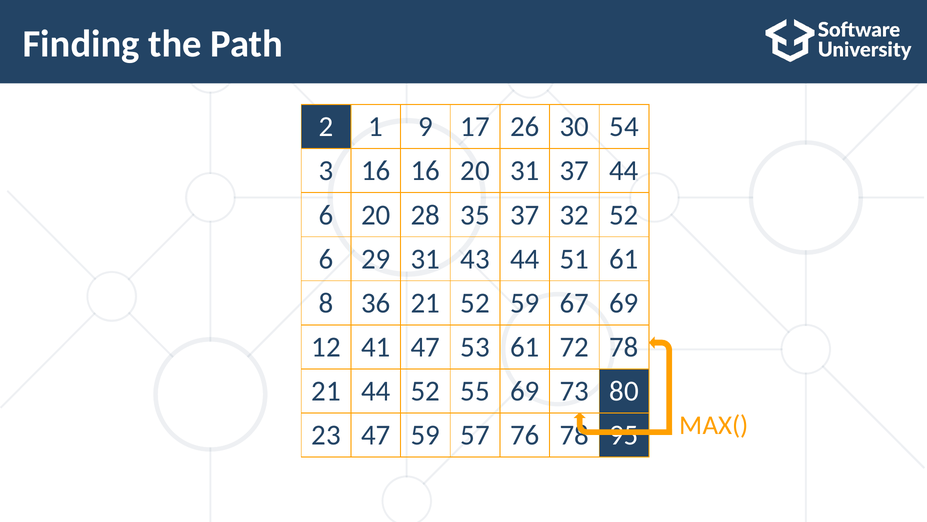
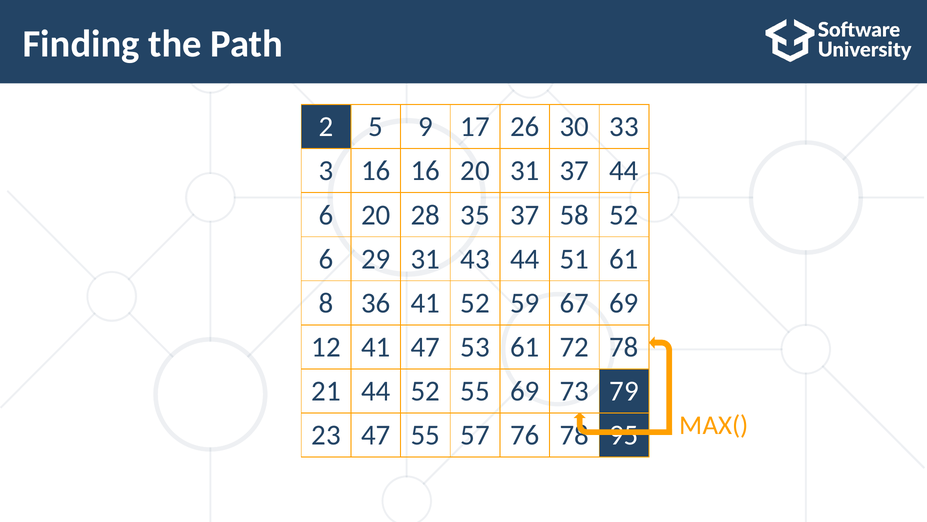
1: 1 -> 5
54: 54 -> 33
32: 32 -> 58
36 21: 21 -> 41
80: 80 -> 79
47 59: 59 -> 55
